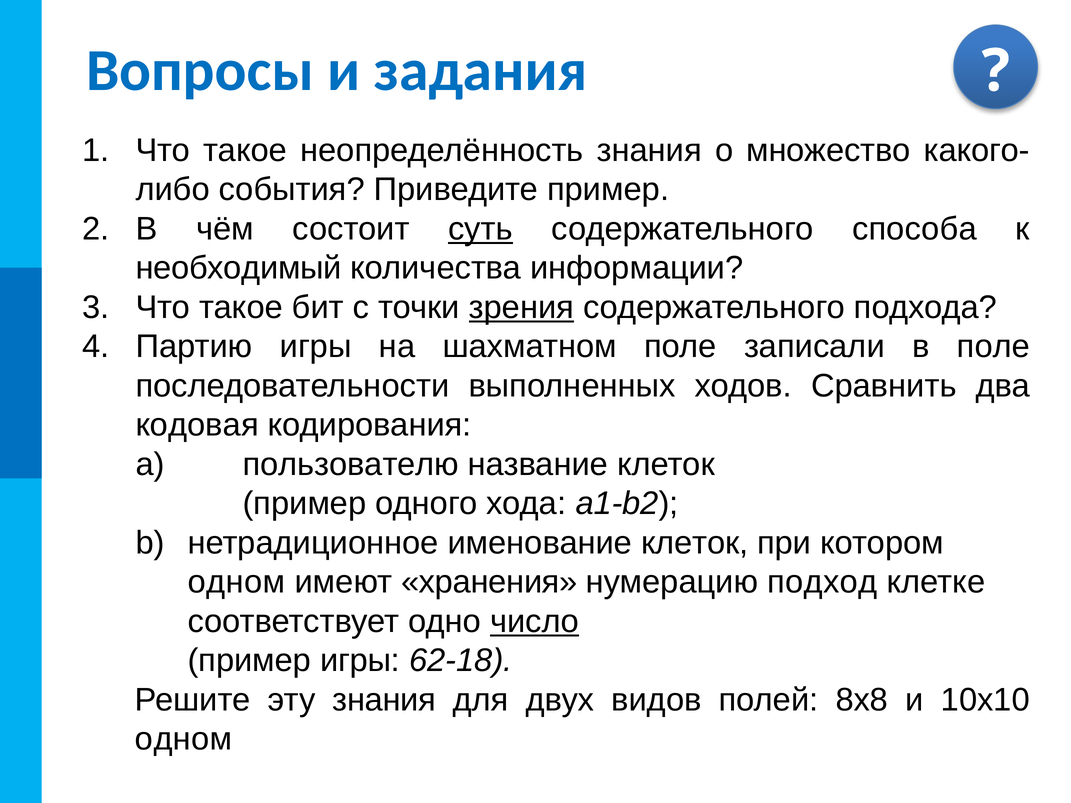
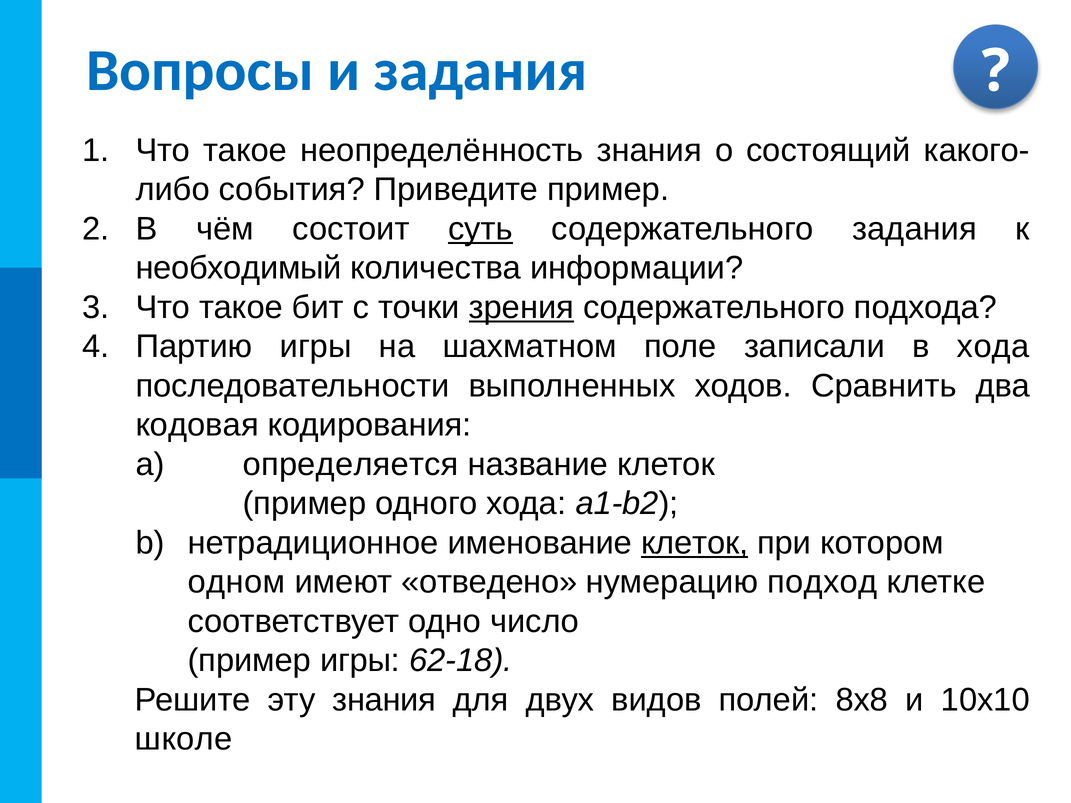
множество: множество -> состоящий
содержательного способа: способа -> задания
в поле: поле -> хода
пользователю: пользователю -> определяется
клеток at (695, 543) underline: none -> present
хранения: хранения -> отведено
число underline: present -> none
одном at (184, 739): одном -> школе
